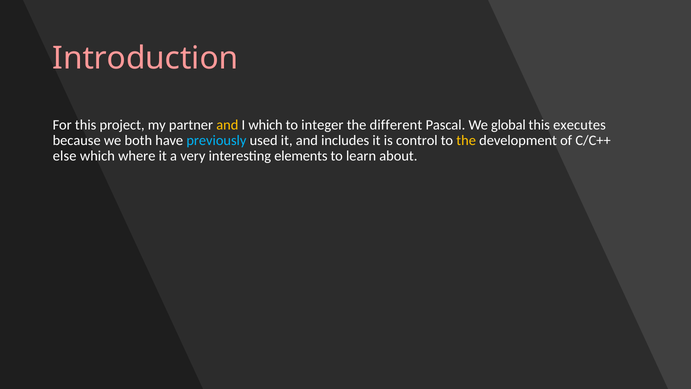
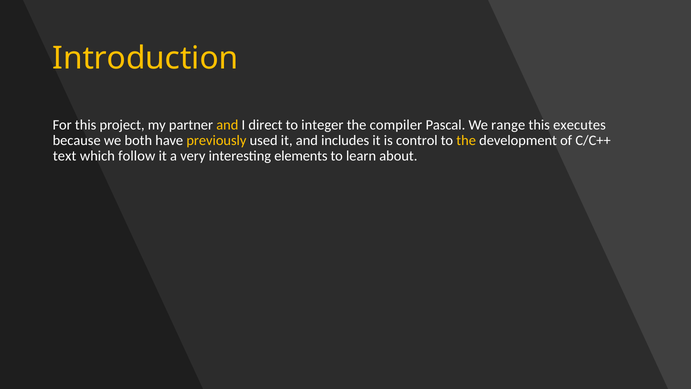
Introduction colour: pink -> yellow
I which: which -> direct
different: different -> compiler
global: global -> range
previously colour: light blue -> yellow
else: else -> text
where: where -> follow
